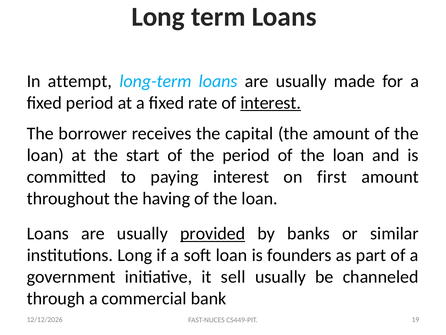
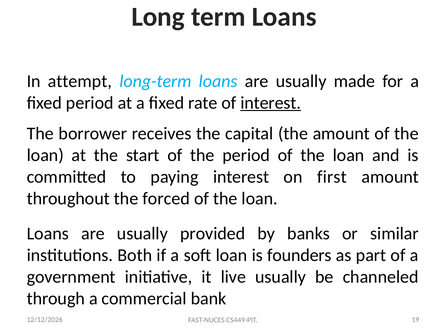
having: having -> forced
provided underline: present -> none
institutions Long: Long -> Both
sell: sell -> live
